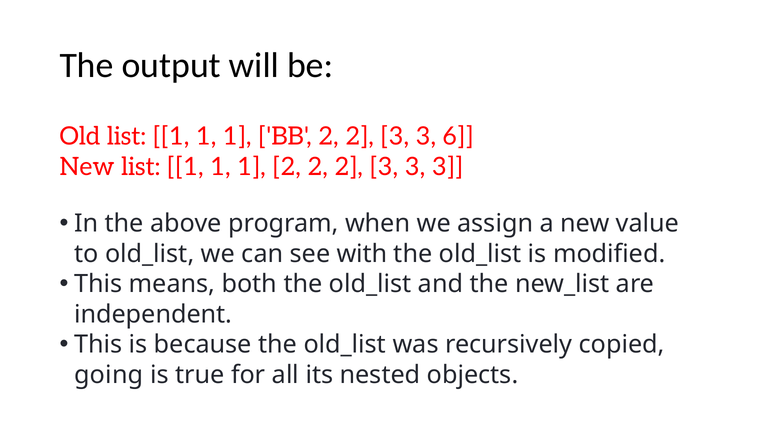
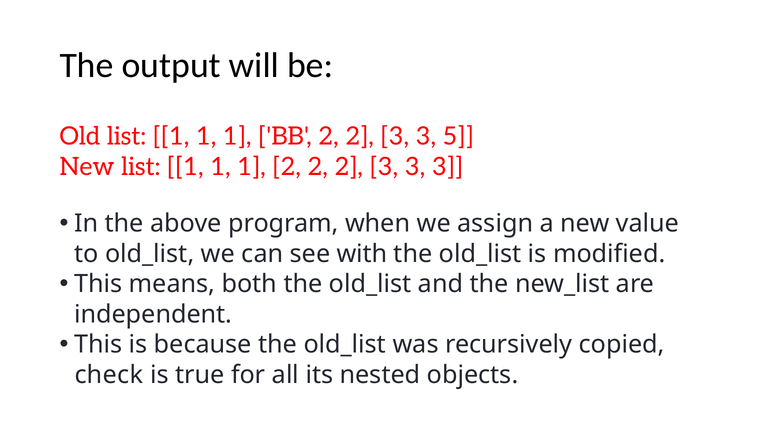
6: 6 -> 5
going: going -> check
